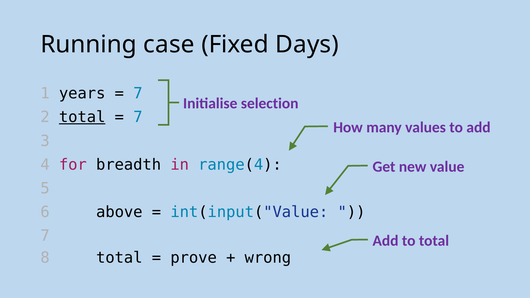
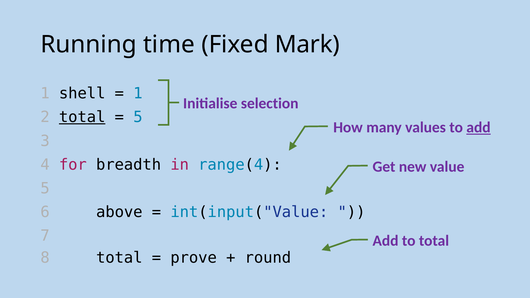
case: case -> time
Days: Days -> Mark
years: years -> shell
7 at (138, 94): 7 -> 1
7 at (138, 117): 7 -> 5
add at (478, 127) underline: none -> present
wrong: wrong -> round
